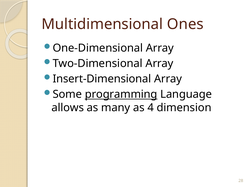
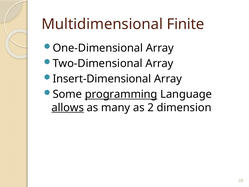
Ones: Ones -> Finite
allows underline: none -> present
4: 4 -> 2
